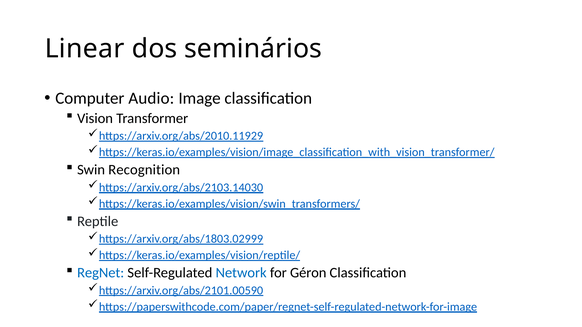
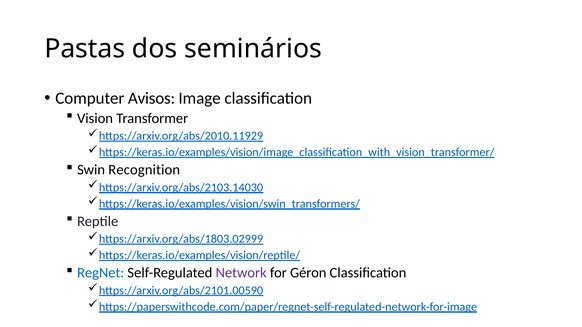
Linear: Linear -> Pastas
Audio: Audio -> Avisos
Network colour: blue -> purple
